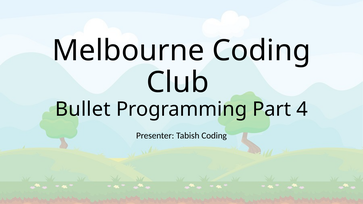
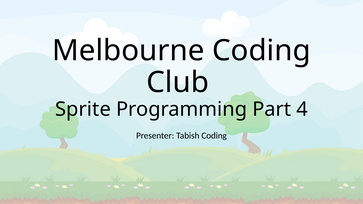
Bullet: Bullet -> Sprite
